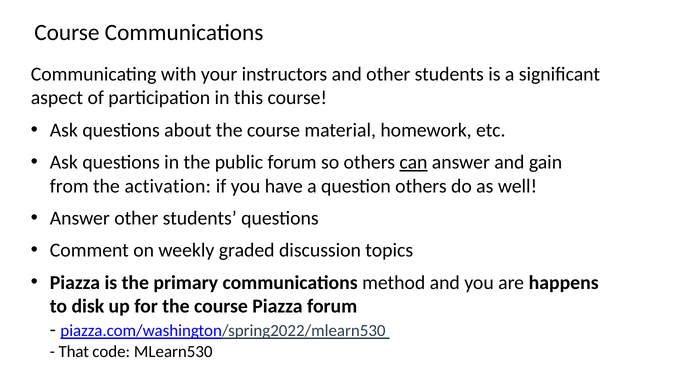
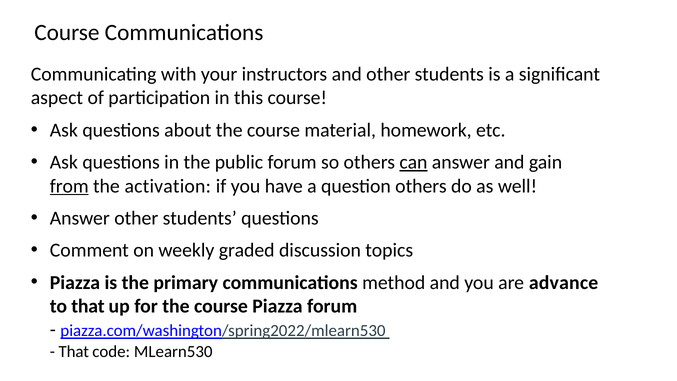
from underline: none -> present
happens: happens -> advance
to disk: disk -> that
